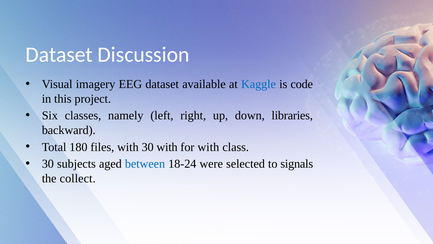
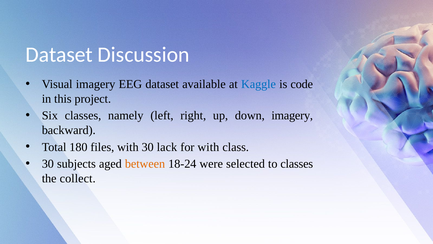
down libraries: libraries -> imagery
30 with: with -> lack
between colour: blue -> orange
to signals: signals -> classes
